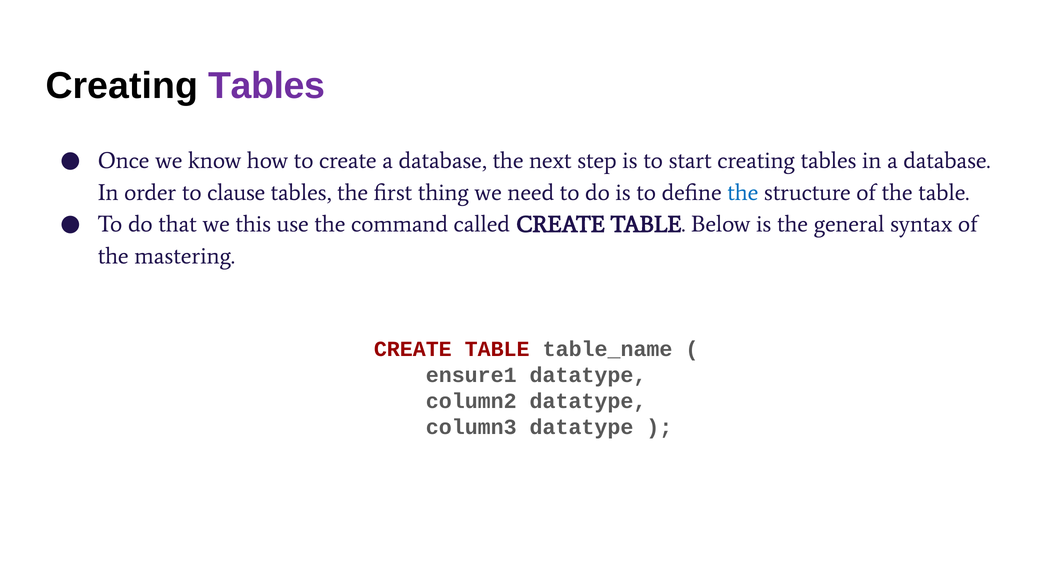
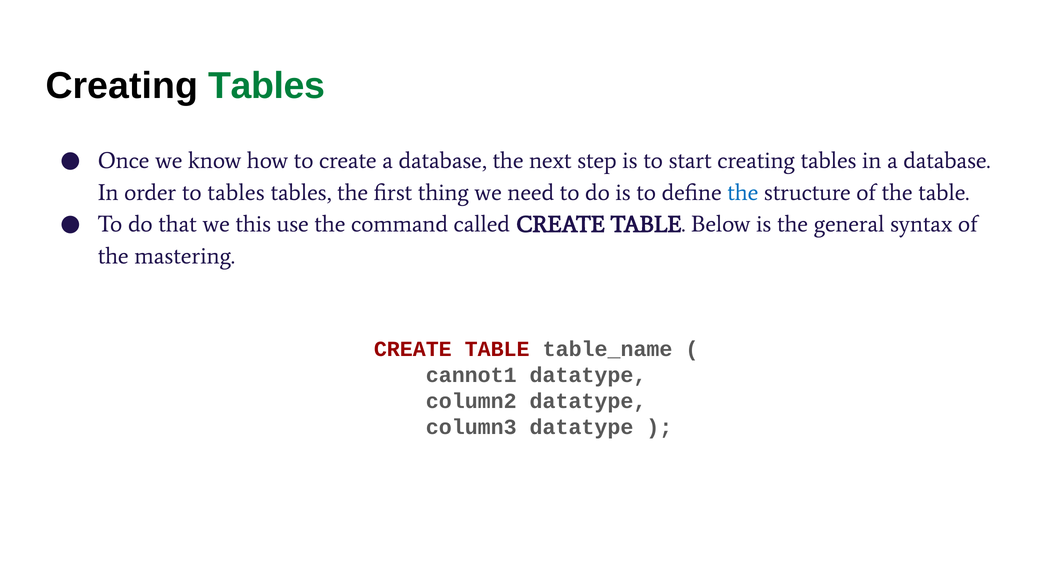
Tables at (267, 86) colour: purple -> green
to clause: clause -> tables
ensure1: ensure1 -> cannot1
